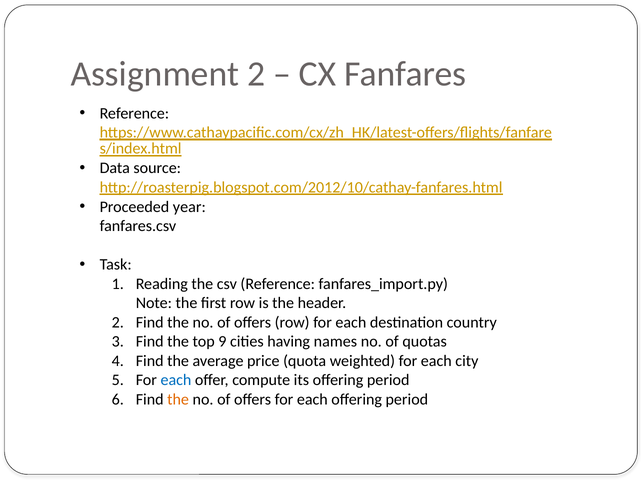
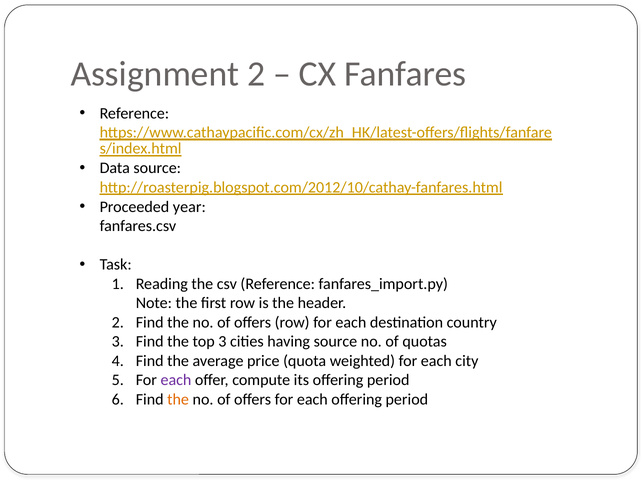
top 9: 9 -> 3
having names: names -> source
each at (176, 381) colour: blue -> purple
